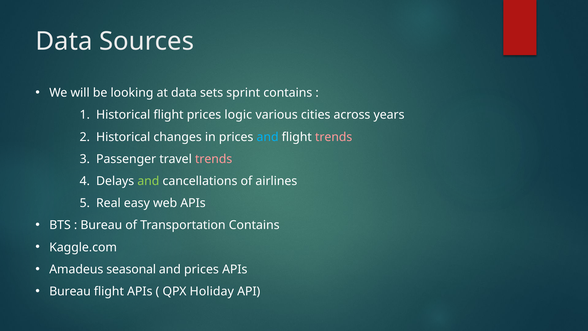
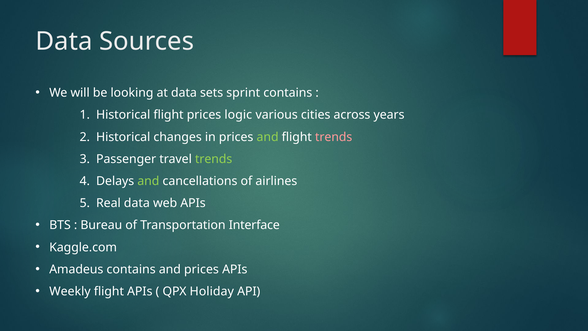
and at (268, 137) colour: light blue -> light green
trends at (214, 159) colour: pink -> light green
Real easy: easy -> data
Transportation Contains: Contains -> Interface
Amadeus seasonal: seasonal -> contains
Bureau at (70, 291): Bureau -> Weekly
